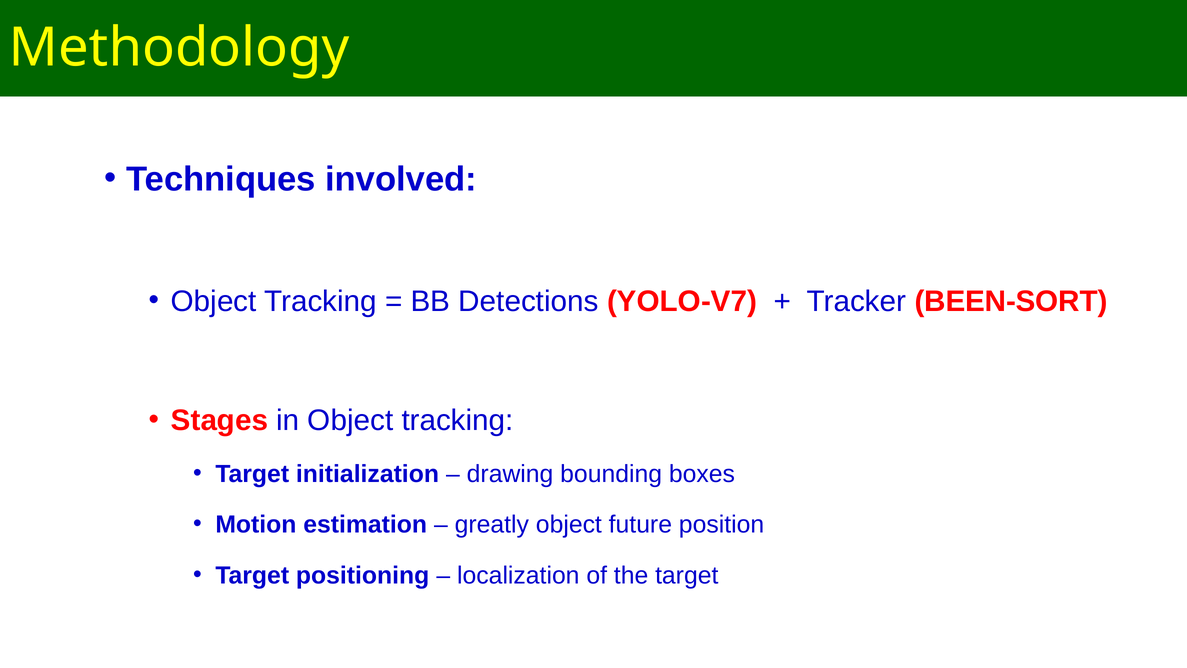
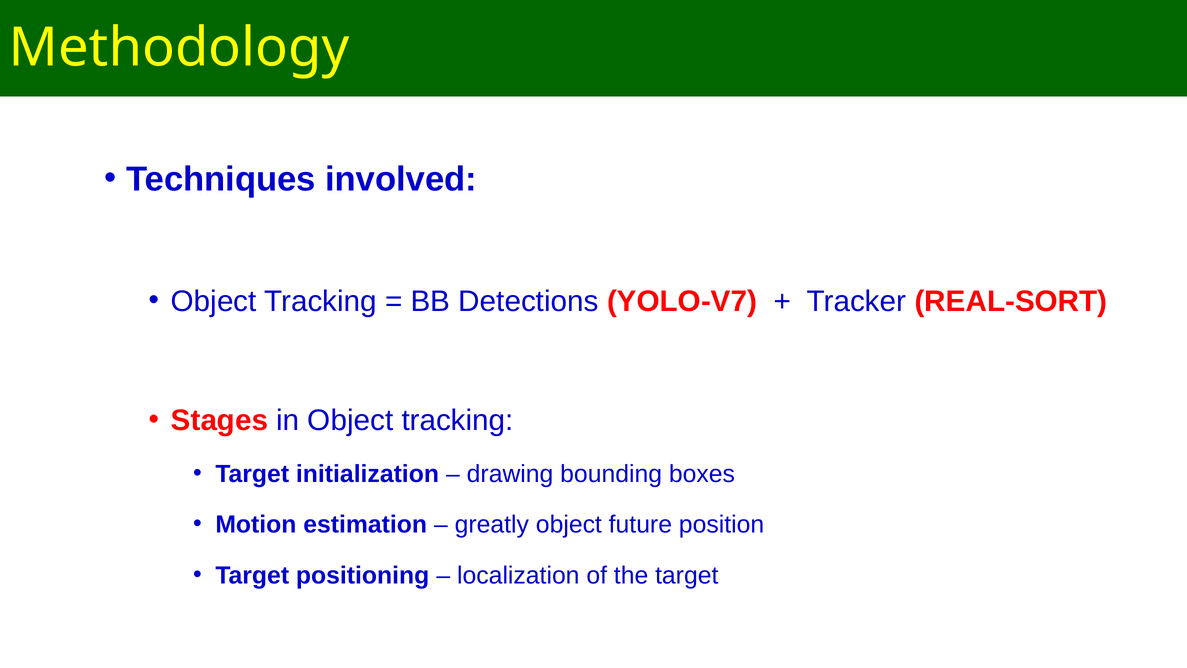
BEEN-SORT: BEEN-SORT -> REAL-SORT
